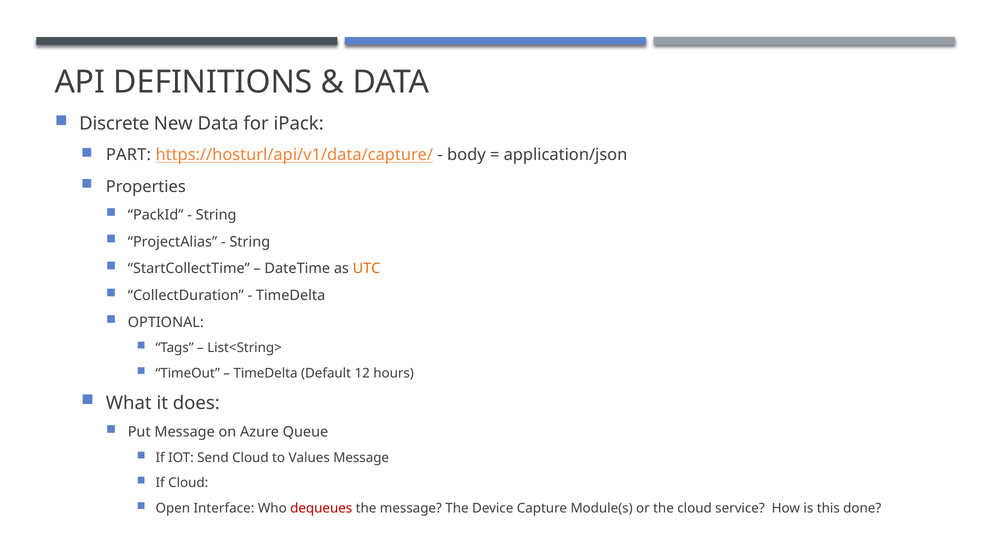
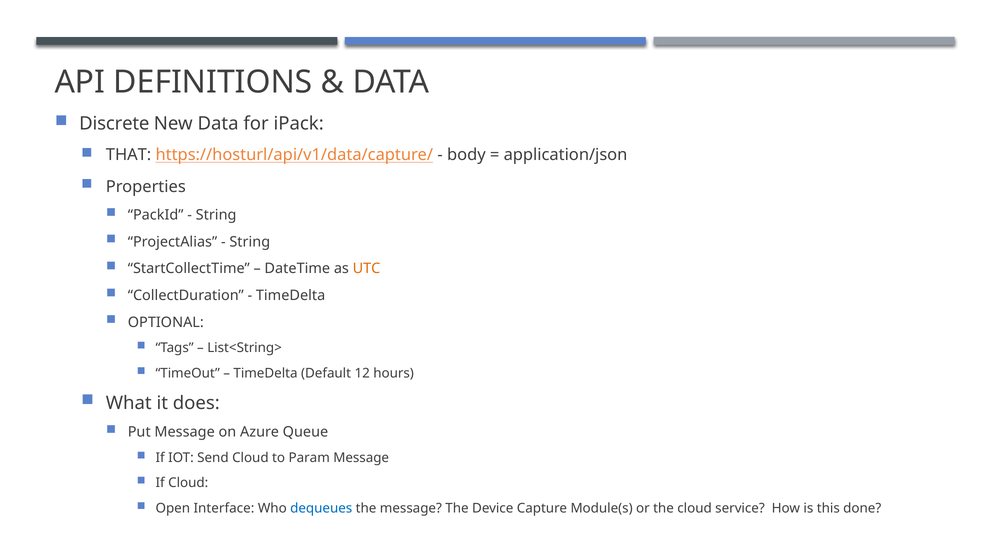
PART: PART -> THAT
Values: Values -> Param
dequeues colour: red -> blue
